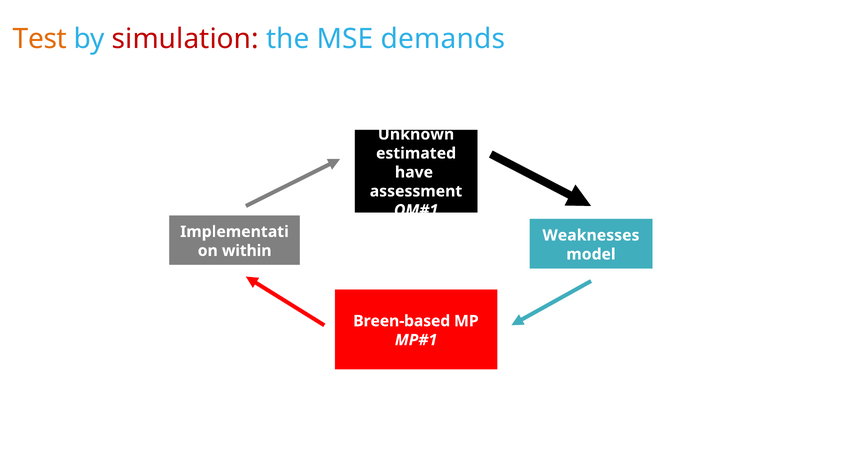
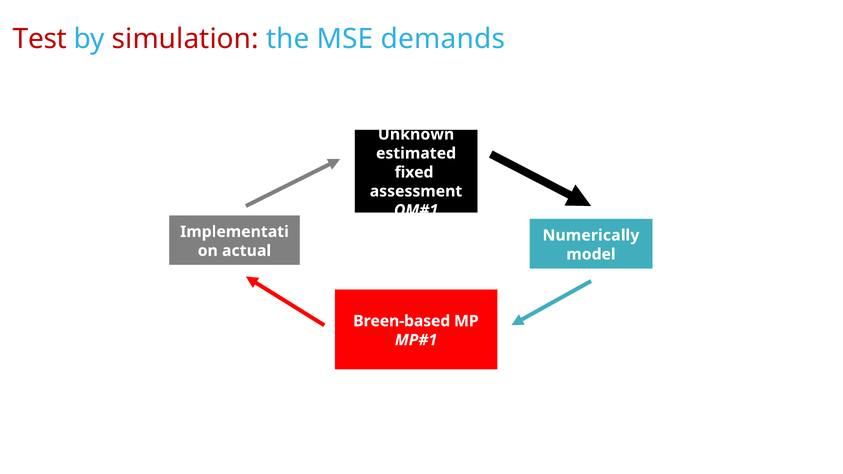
Test colour: orange -> red
have: have -> fixed
Weaknesses: Weaknesses -> Numerically
within: within -> actual
